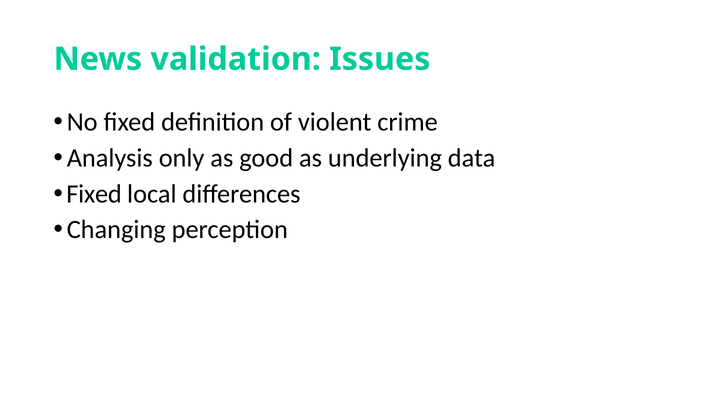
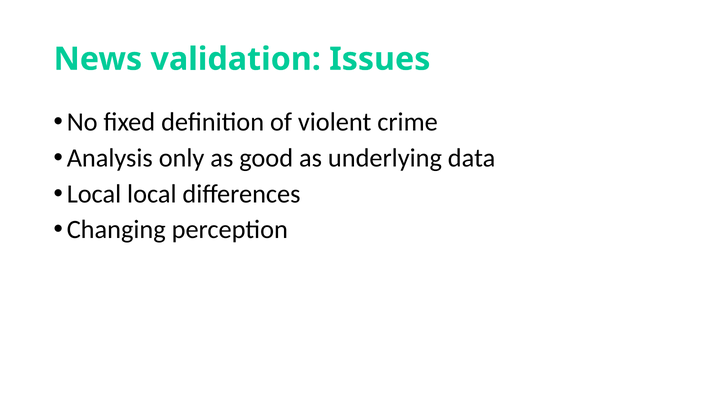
Fixed at (94, 194): Fixed -> Local
